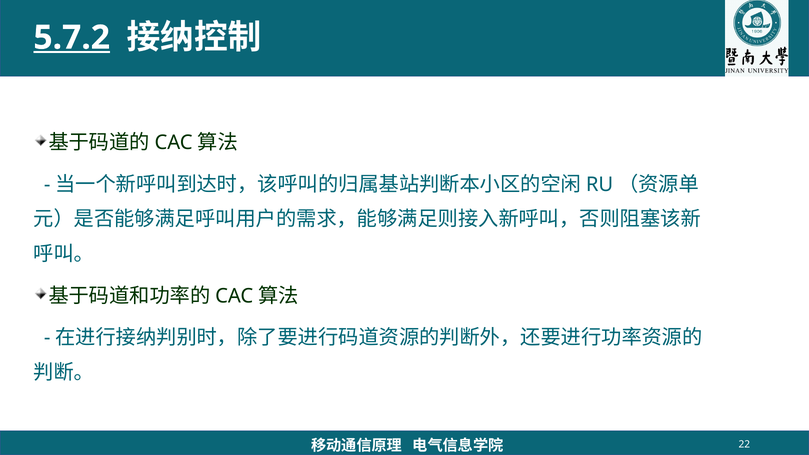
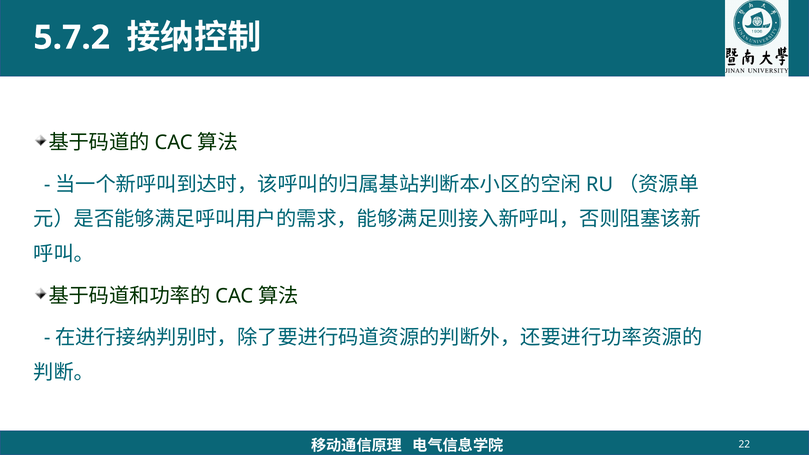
5.7.2 underline: present -> none
